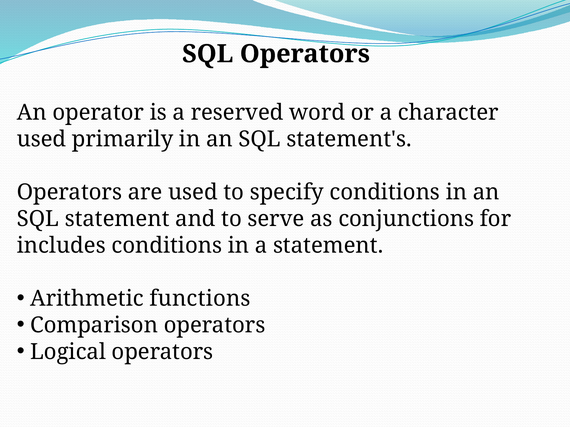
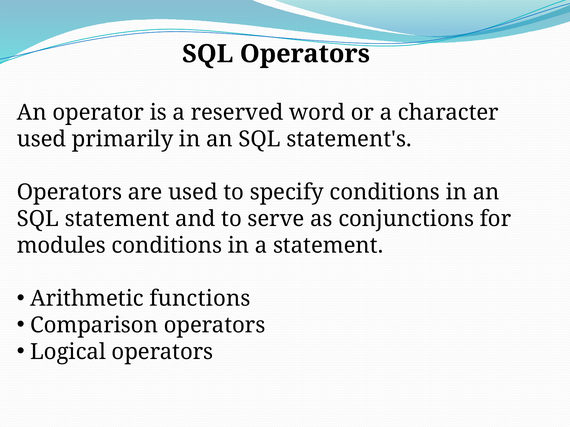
includes: includes -> modules
